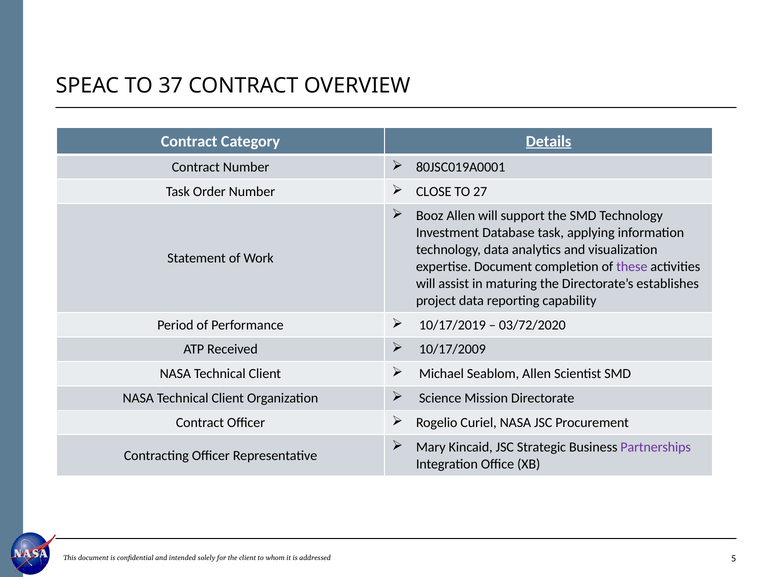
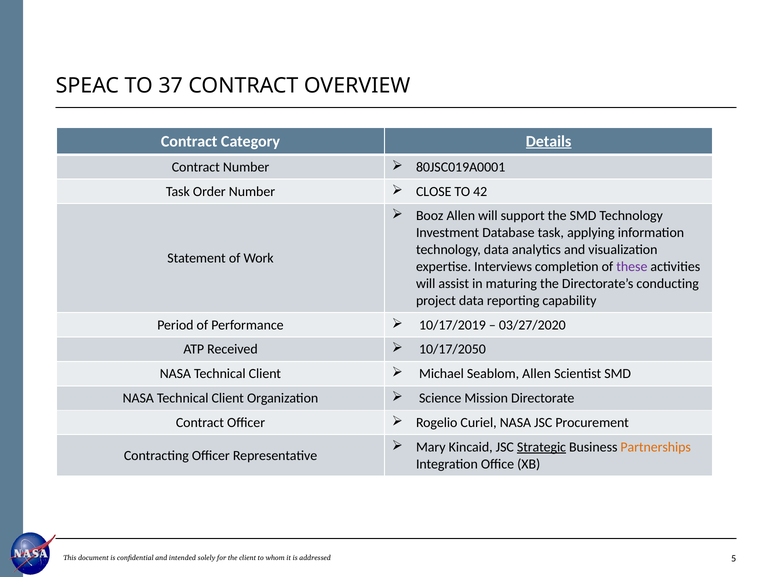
27: 27 -> 42
expertise Document: Document -> Interviews
establishes: establishes -> conducting
03/72/2020: 03/72/2020 -> 03/27/2020
10/17/2009: 10/17/2009 -> 10/17/2050
Strategic underline: none -> present
Partnerships colour: purple -> orange
